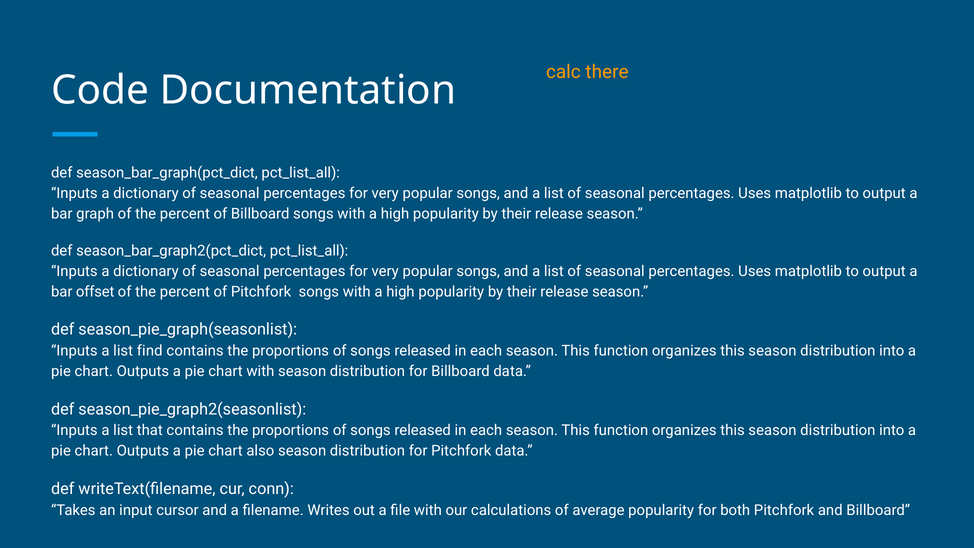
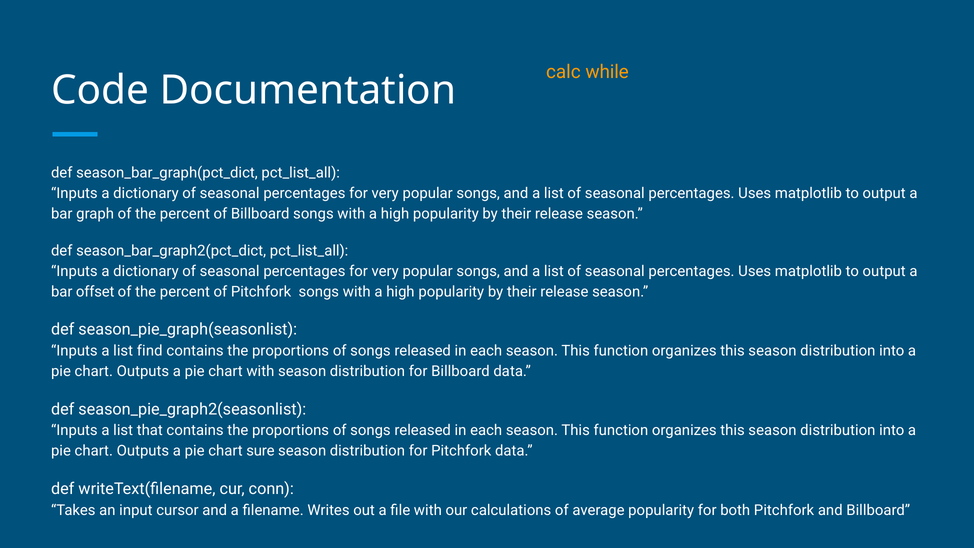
there: there -> while
also: also -> sure
